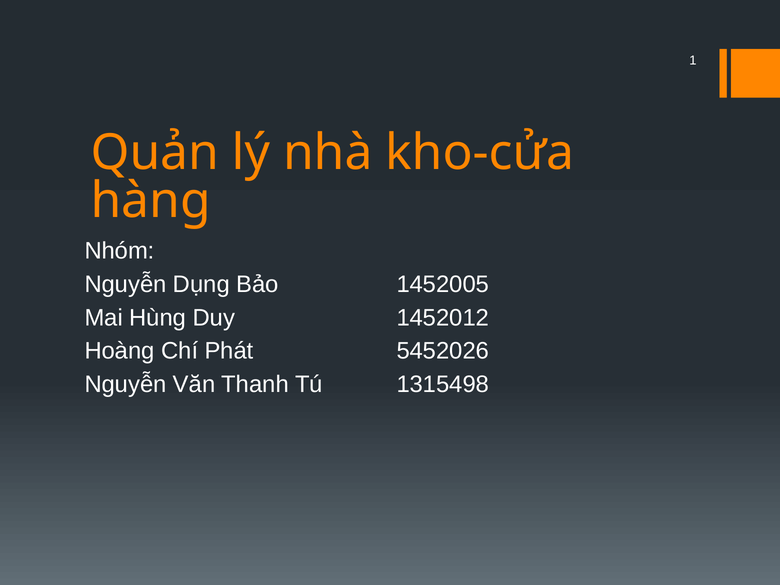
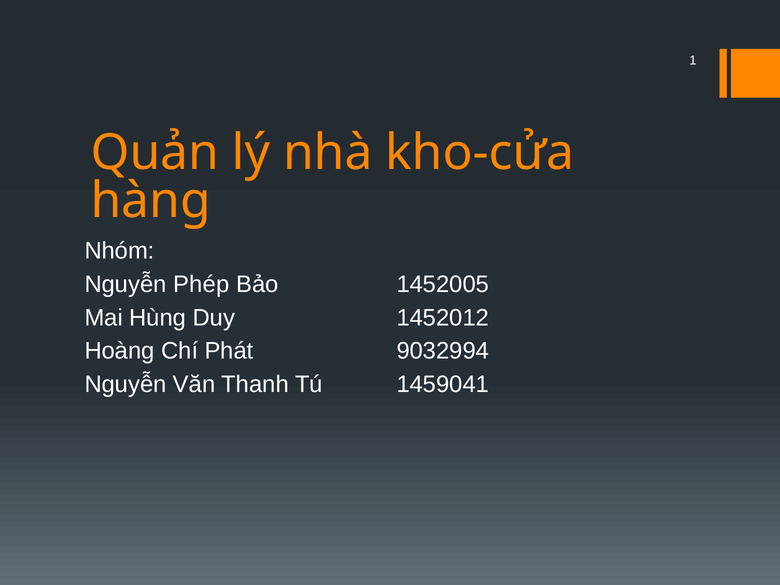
Dụng: Dụng -> Phép
5452026: 5452026 -> 9032994
1315498: 1315498 -> 1459041
